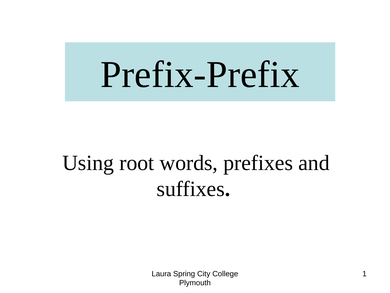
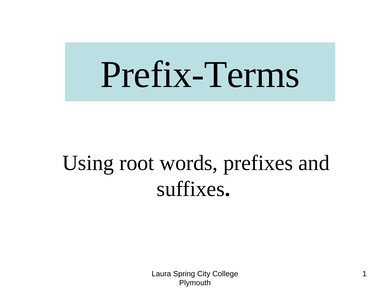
Prefix-Prefix: Prefix-Prefix -> Prefix-Terms
